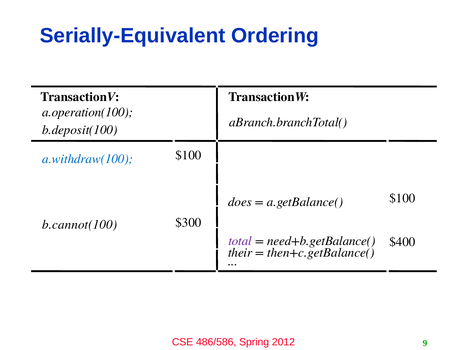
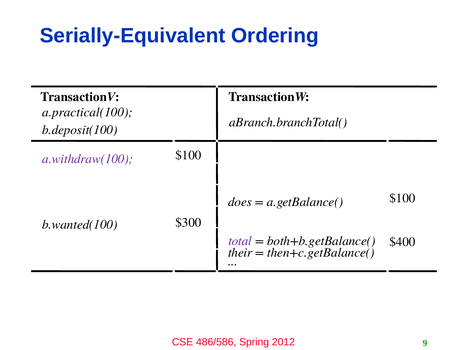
a.operation(100: a.operation(100 -> a.practical(100
a.withdraw(100 colour: blue -> purple
b.cannot(100: b.cannot(100 -> b.wanted(100
need+b.getBalance(: need+b.getBalance( -> both+b.getBalance(
